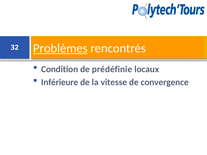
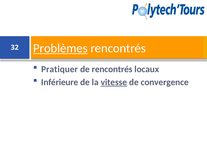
Condition: Condition -> Pratiquer
de prédéfinie: prédéfinie -> rencontrés
vitesse underline: none -> present
